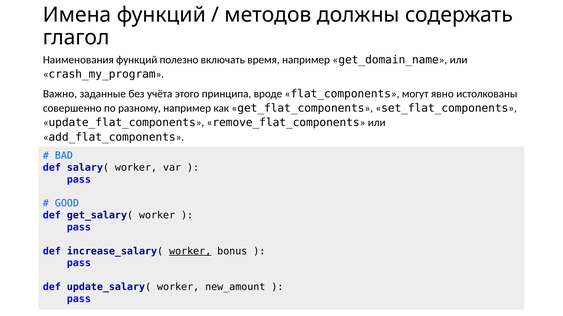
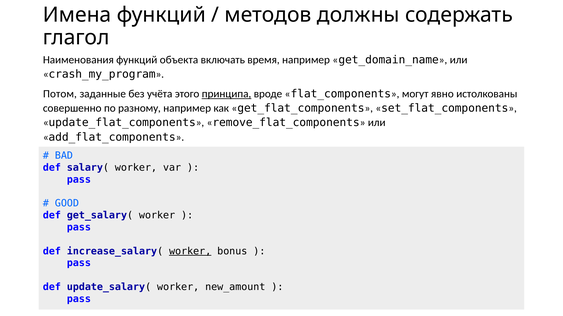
полезно: полезно -> объекта
Важно: Важно -> Потом
принципа underline: none -> present
